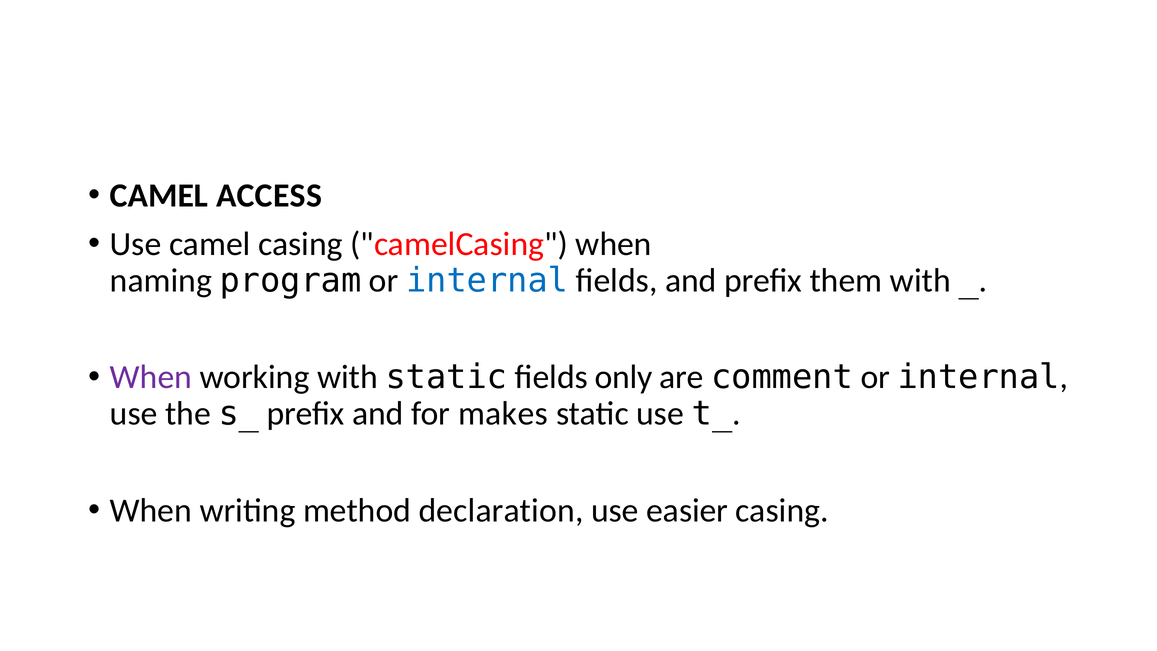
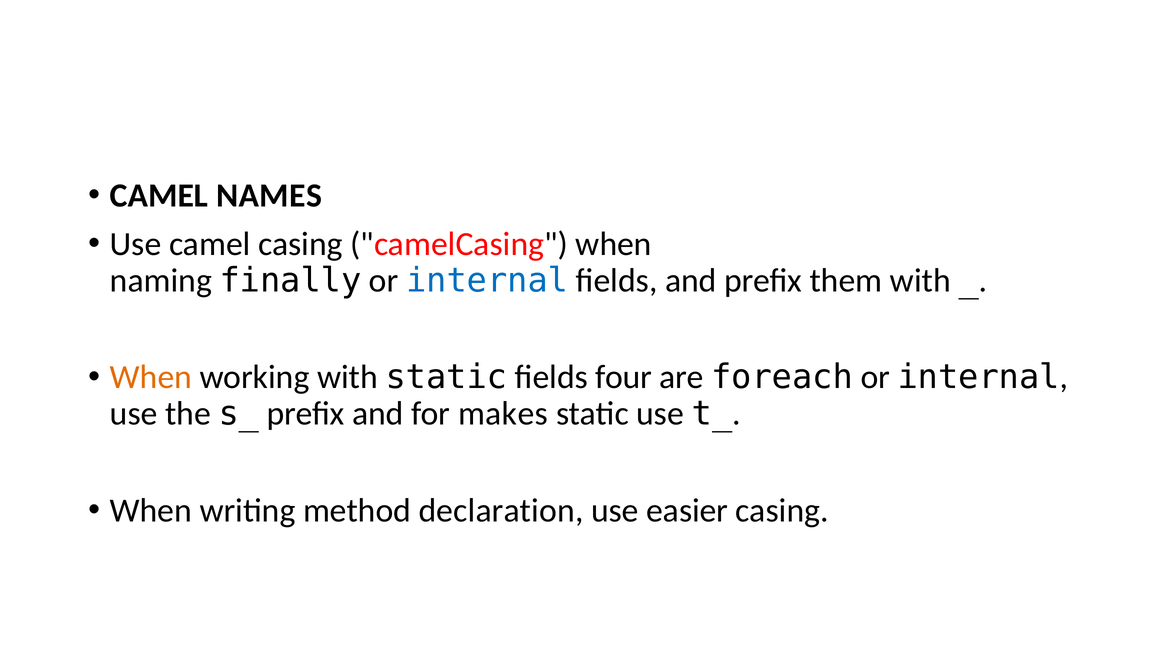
ACCESS: ACCESS -> NAMES
program: program -> finally
When at (151, 377) colour: purple -> orange
only: only -> four
comment: comment -> foreach
